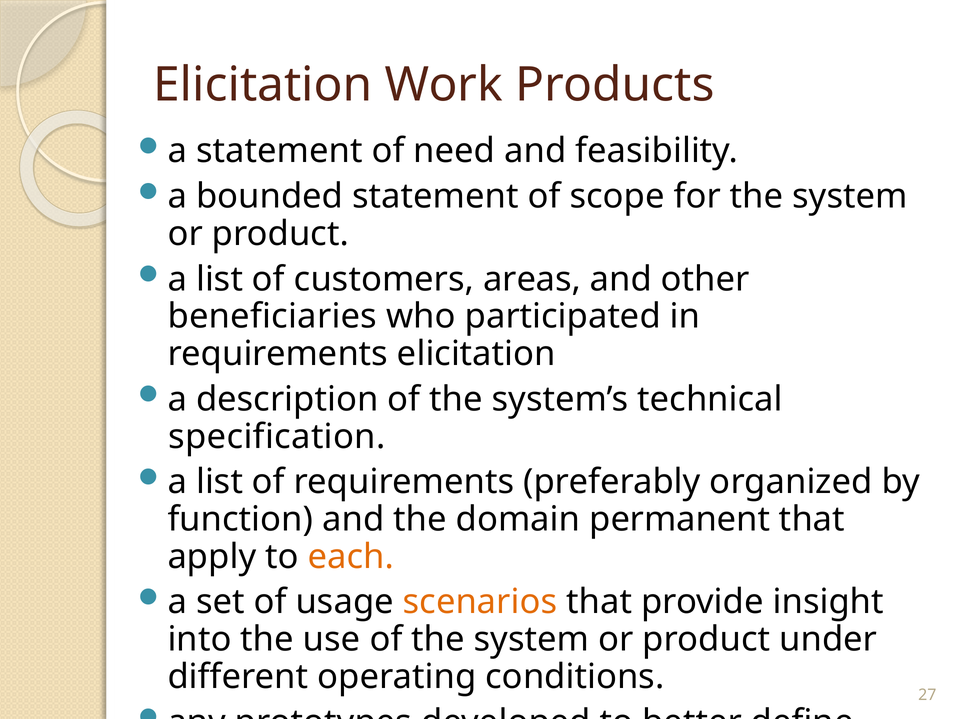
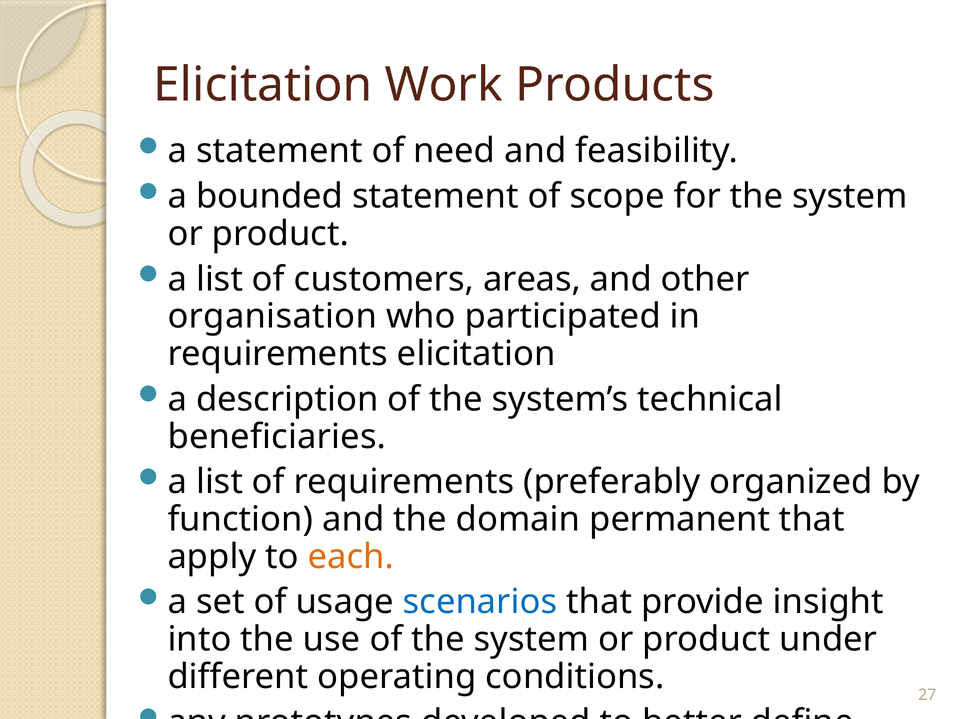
beneficiaries: beneficiaries -> organisation
specification: specification -> beneficiaries
scenarios colour: orange -> blue
